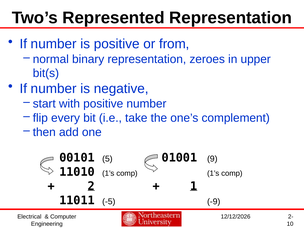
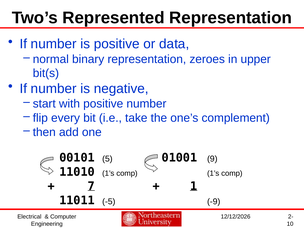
from: from -> data
2: 2 -> 7
